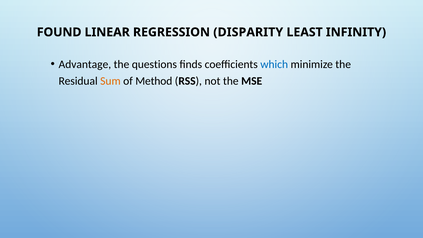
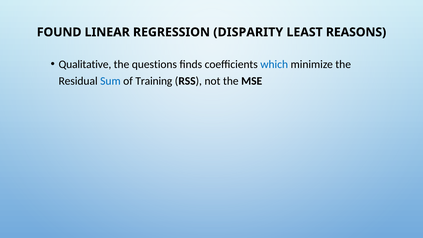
INFINITY: INFINITY -> REASONS
Advantage: Advantage -> Qualitative
Sum colour: orange -> blue
Method: Method -> Training
